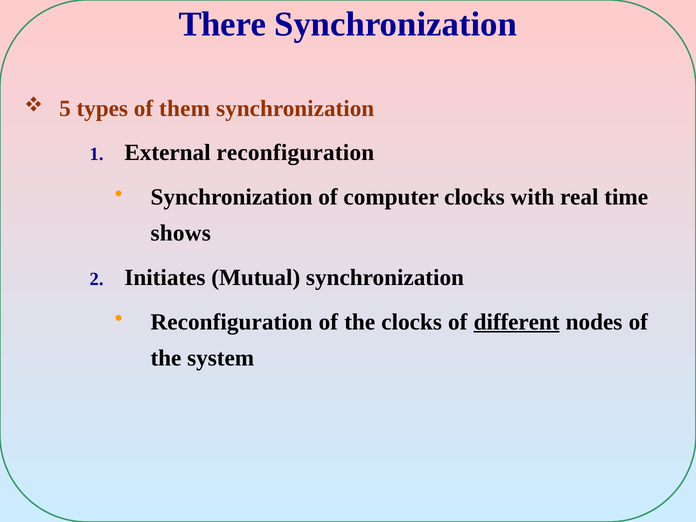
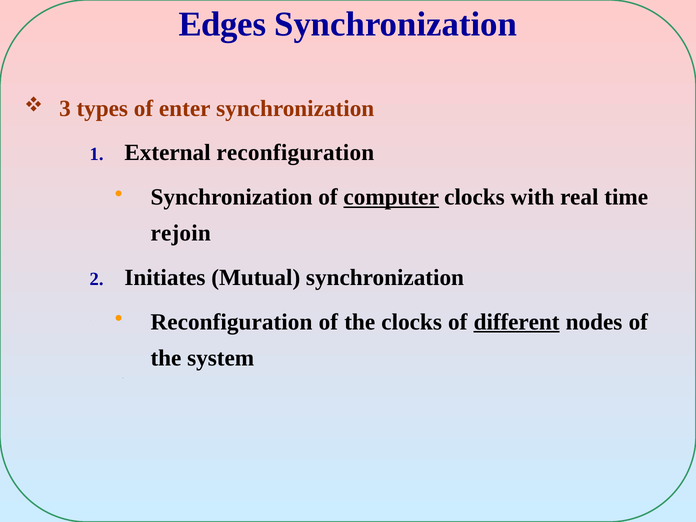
There: There -> Edges
5: 5 -> 3
them: them -> enter
computer underline: none -> present
shows: shows -> rejoin
